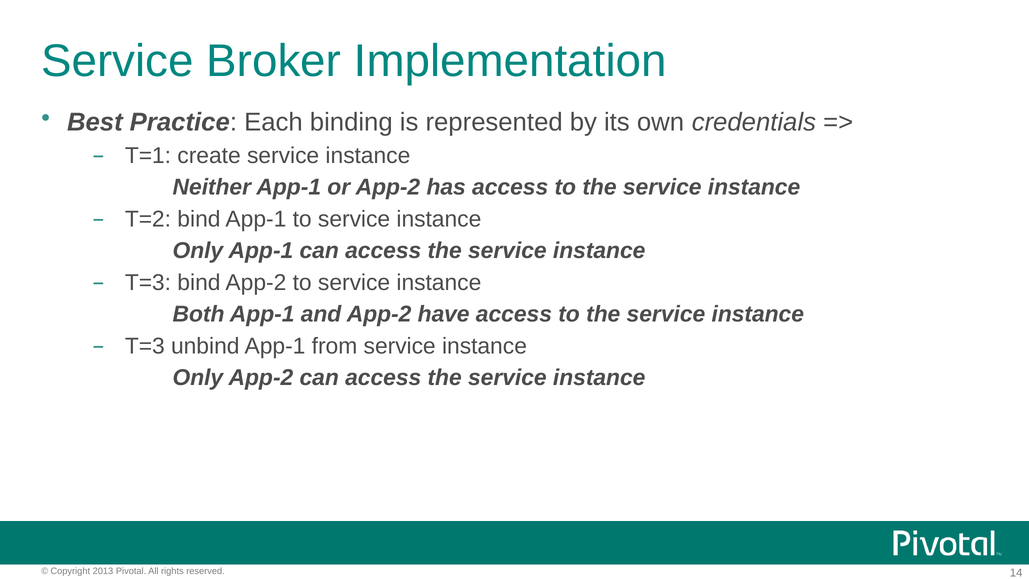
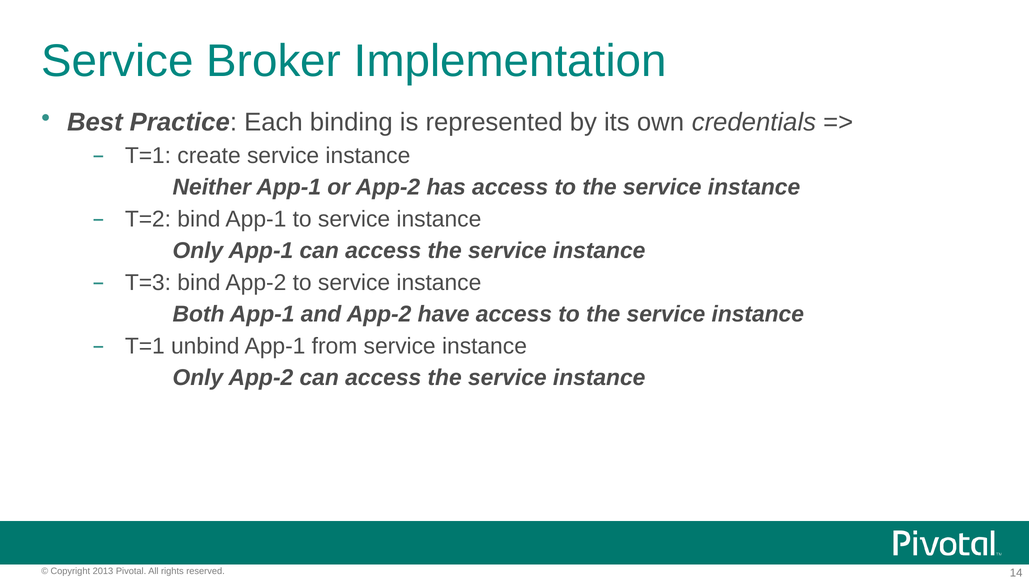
T=3 at (145, 346): T=3 -> T=1
